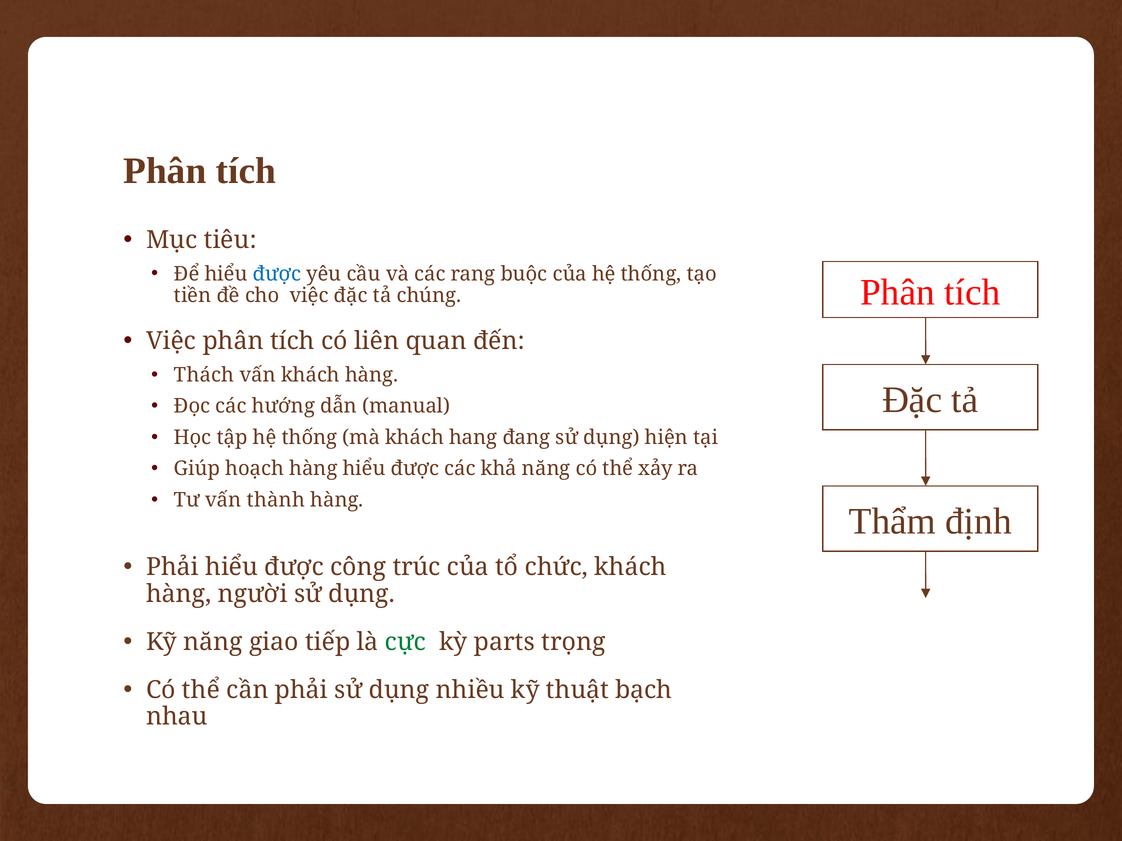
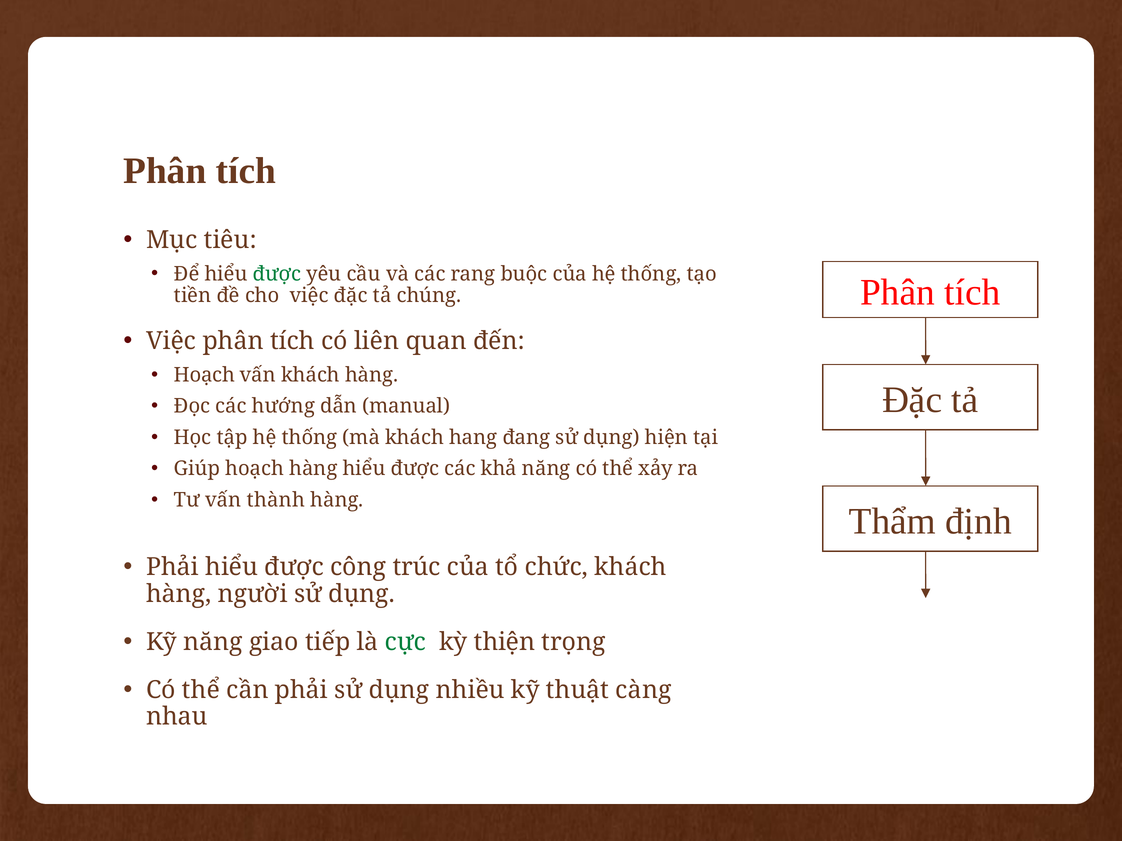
được at (277, 274) colour: blue -> green
Thách at (204, 375): Thách -> Hoạch
parts: parts -> thiện
bạch: bạch -> càng
